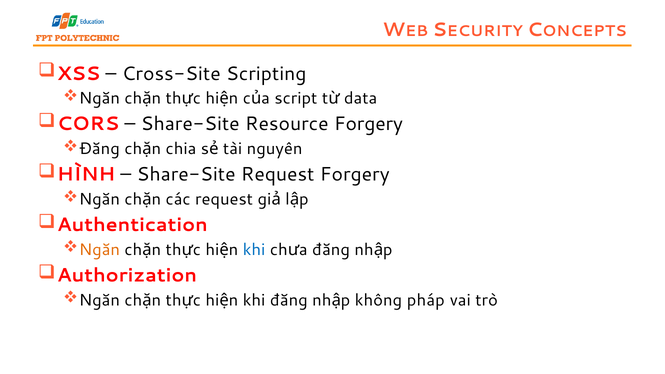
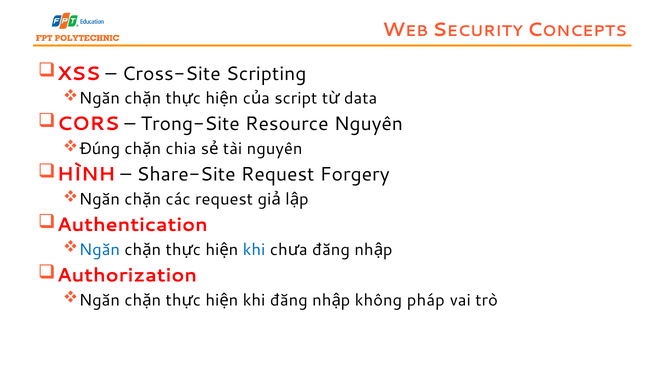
Share-Site at (190, 124): Share-Site -> Trong-Site
Resource Forgery: Forgery -> Nguyên
Đăng at (99, 149): Đăng -> Đúng
Ngăn at (99, 250) colour: orange -> blue
